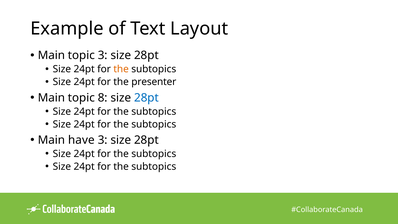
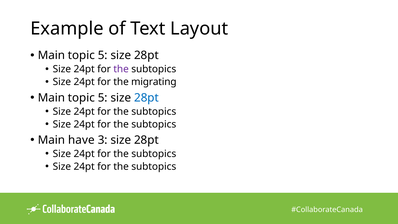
3 at (103, 55): 3 -> 5
the at (121, 69) colour: orange -> purple
presenter: presenter -> migrating
8 at (103, 98): 8 -> 5
